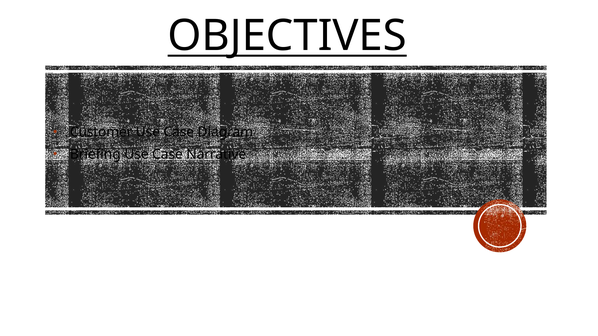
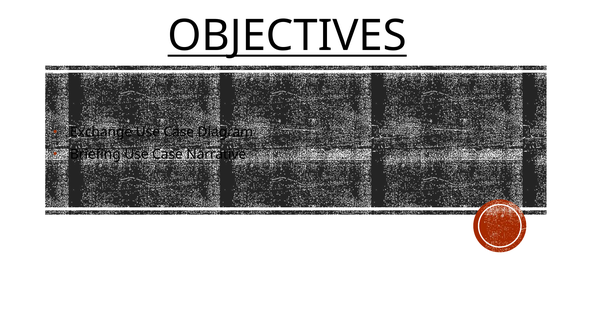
Customer: Customer -> Exchange
